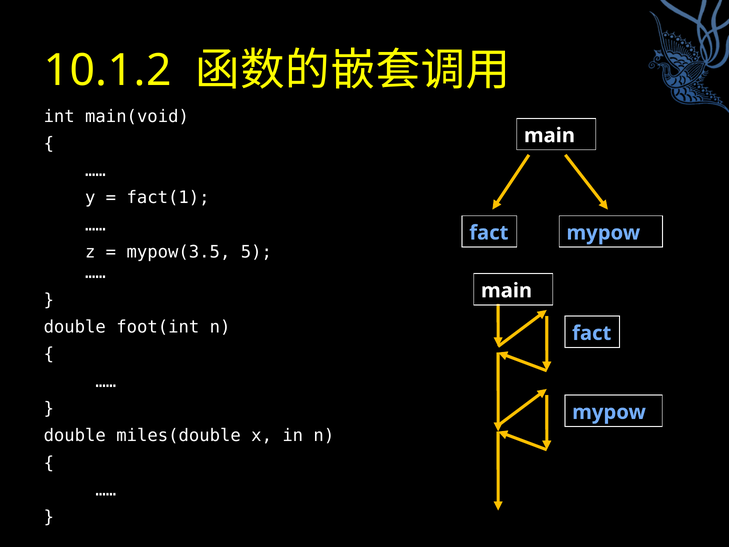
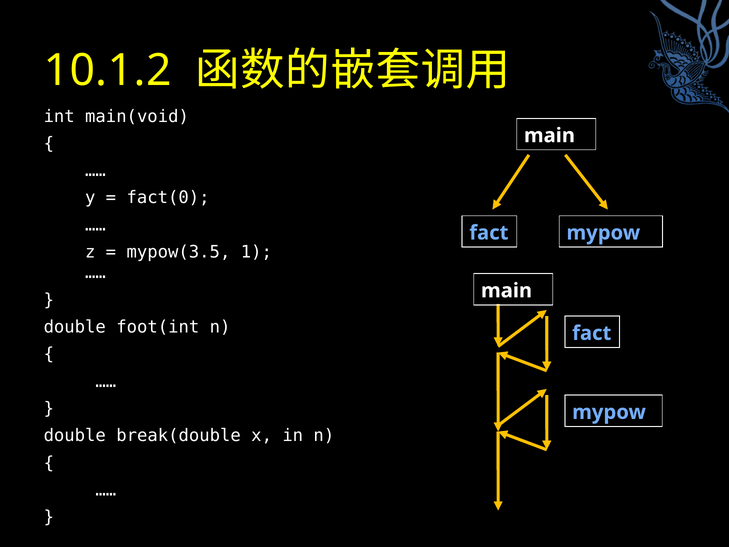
fact(1: fact(1 -> fact(0
5: 5 -> 1
miles(double: miles(double -> break(double
